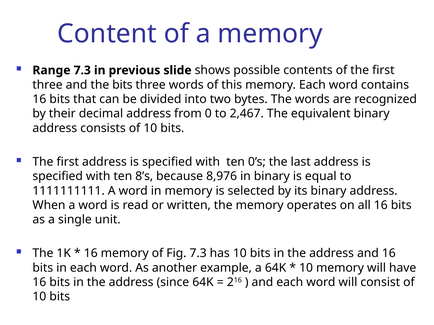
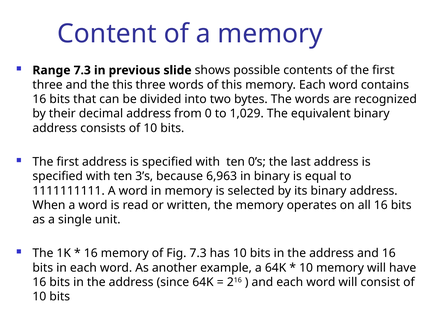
the bits: bits -> this
2,467: 2,467 -> 1,029
8’s: 8’s -> 3’s
8,976: 8,976 -> 6,963
